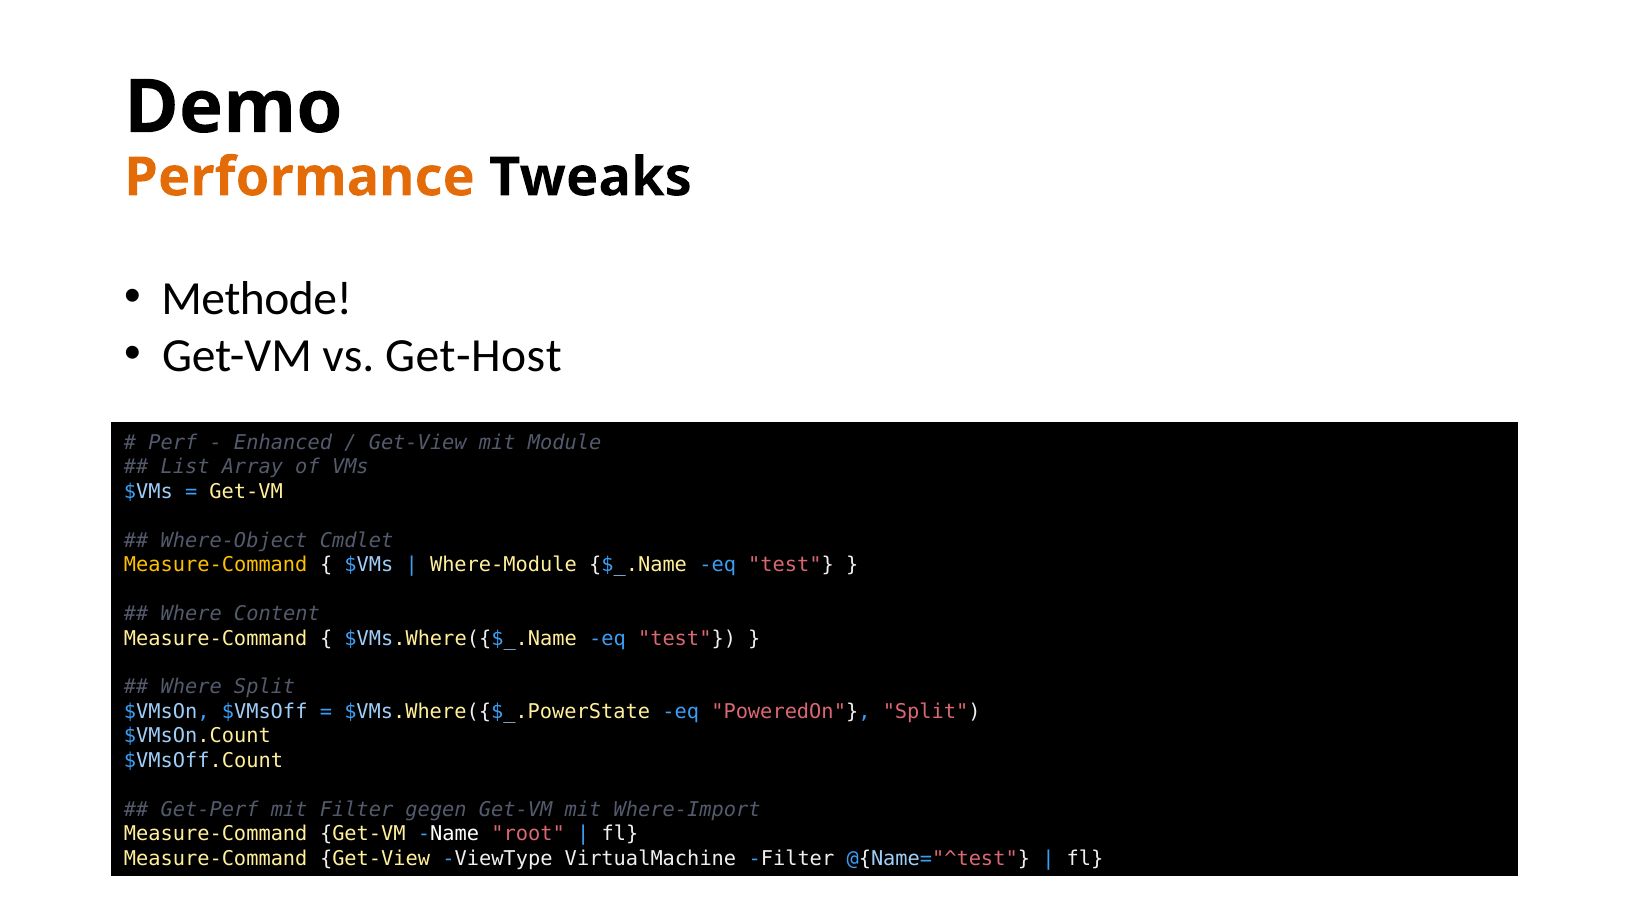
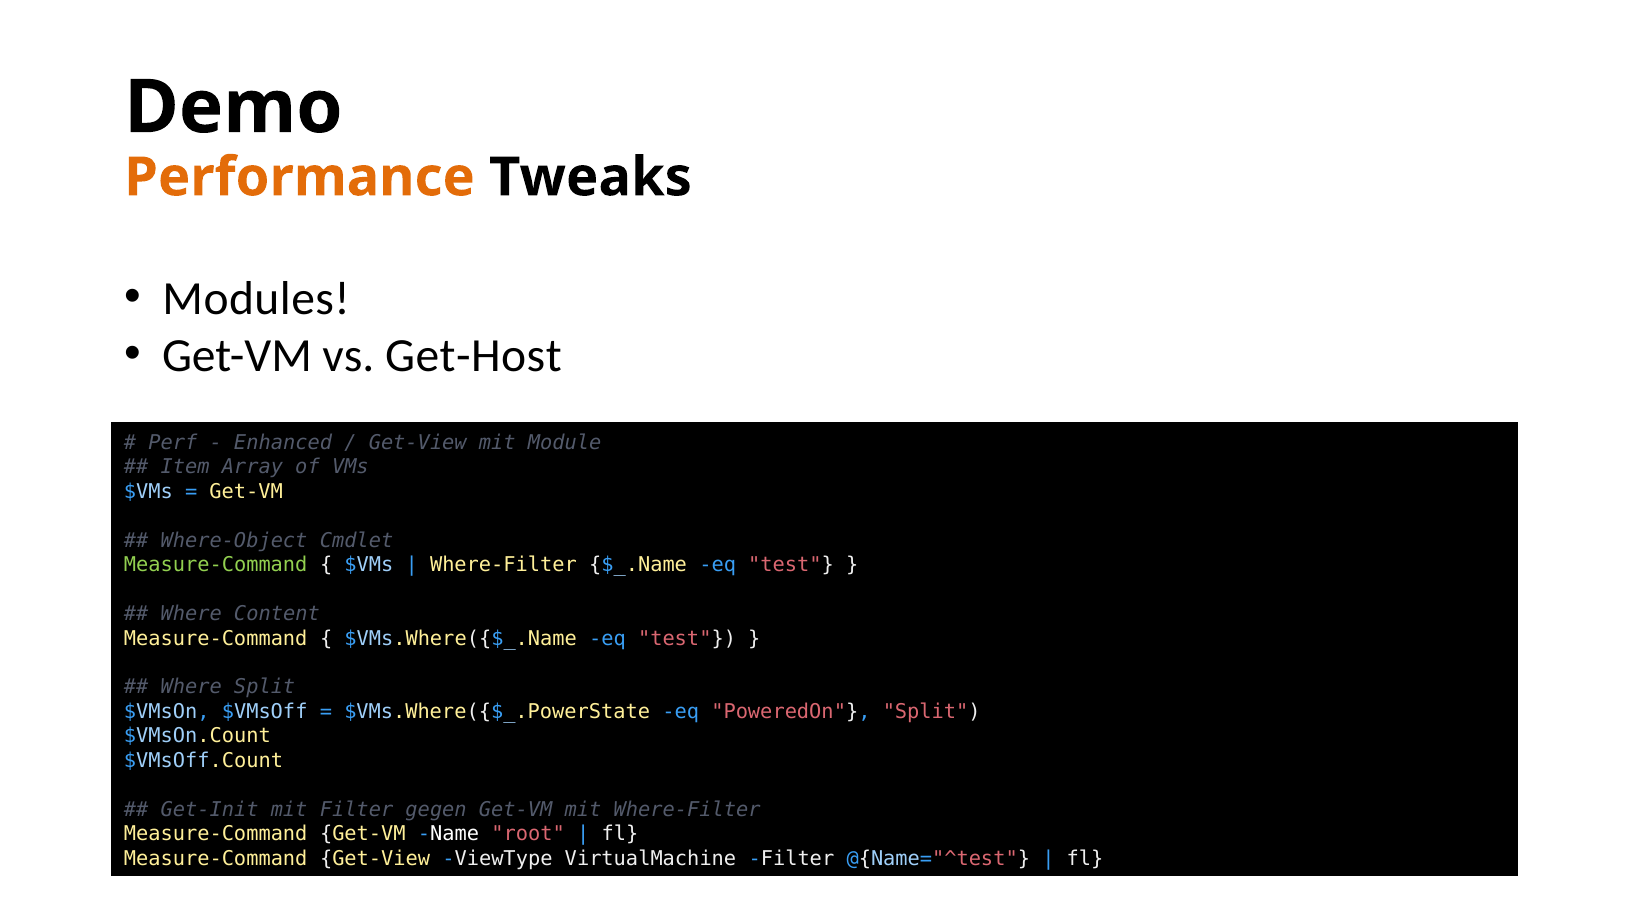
Methode: Methode -> Modules
List: List -> Item
Measure-Command at (216, 565) colour: yellow -> light green
Where-Module at (503, 565): Where-Module -> Where-Filter
Get-Perf: Get-Perf -> Get-Init
mit Where-Import: Where-Import -> Where-Filter
